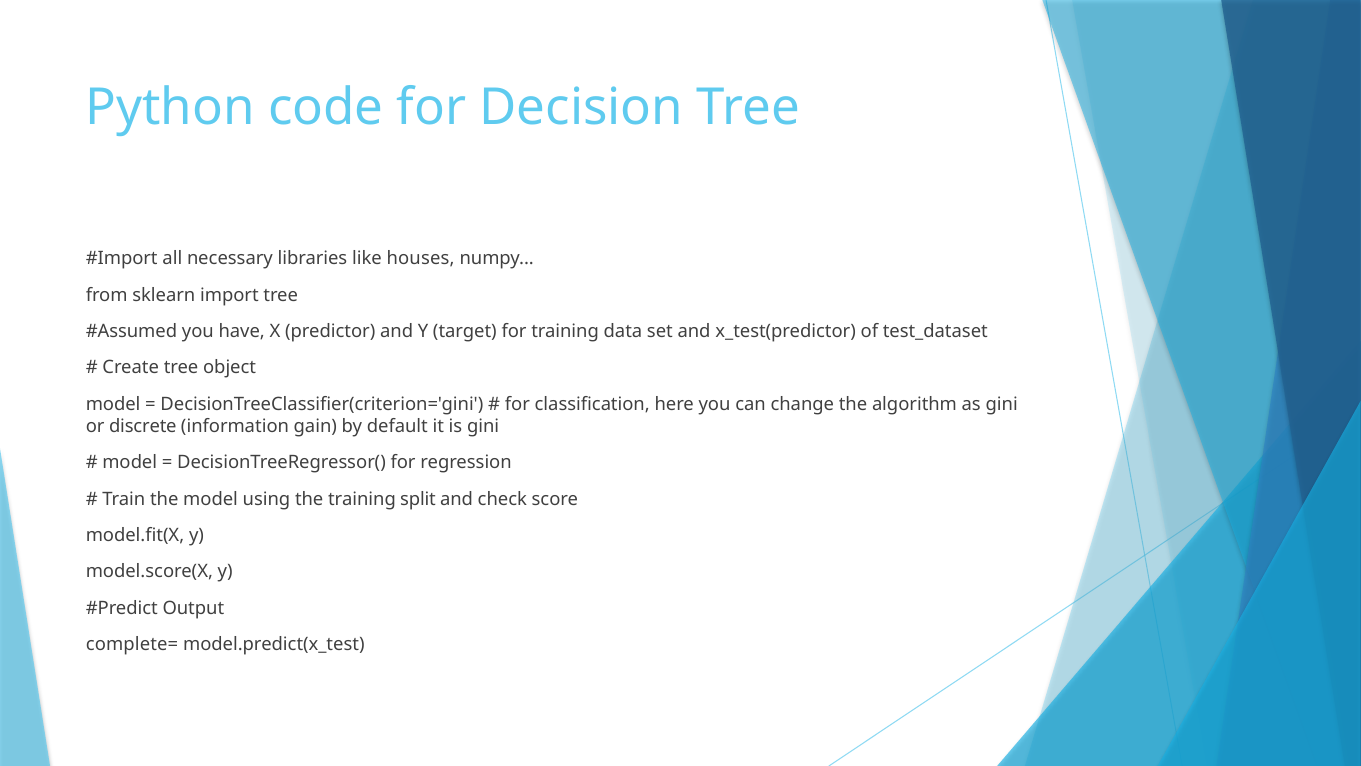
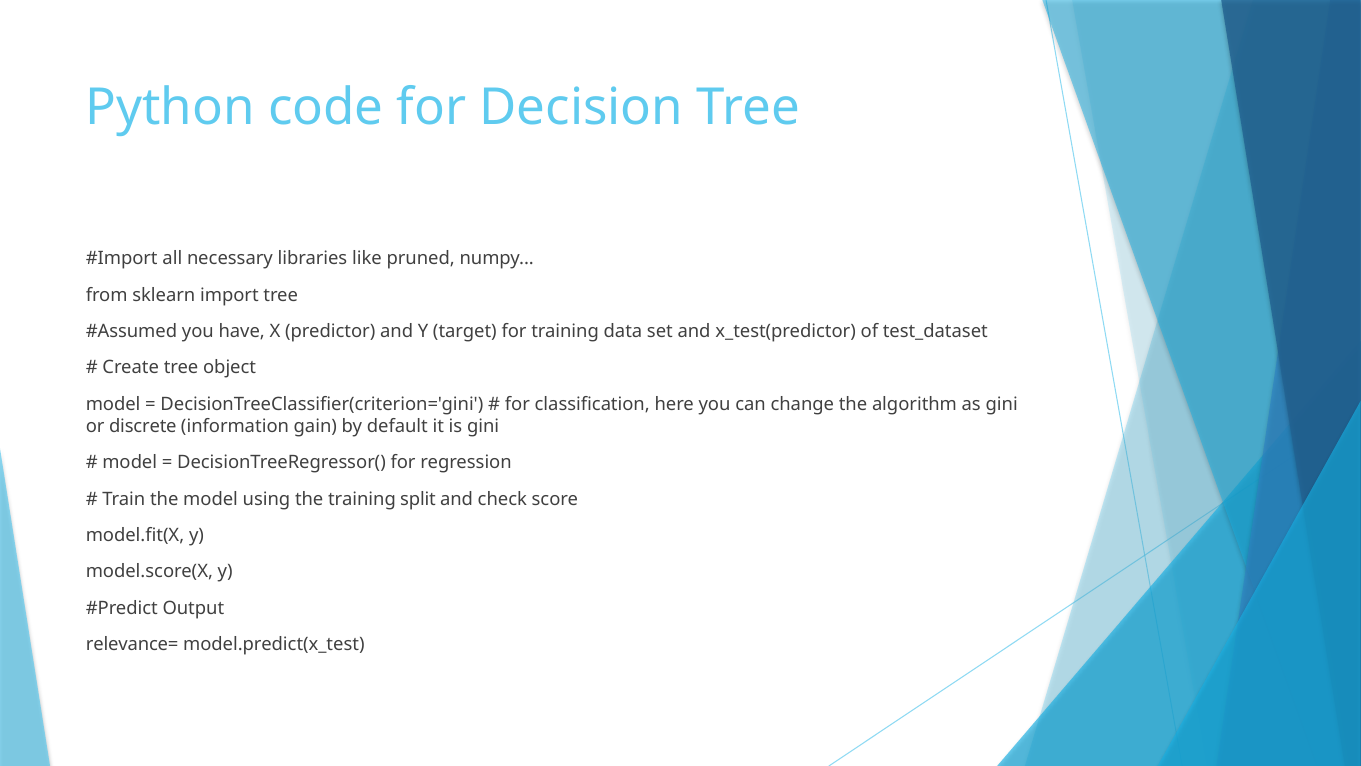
houses: houses -> pruned
complete=: complete= -> relevance=
